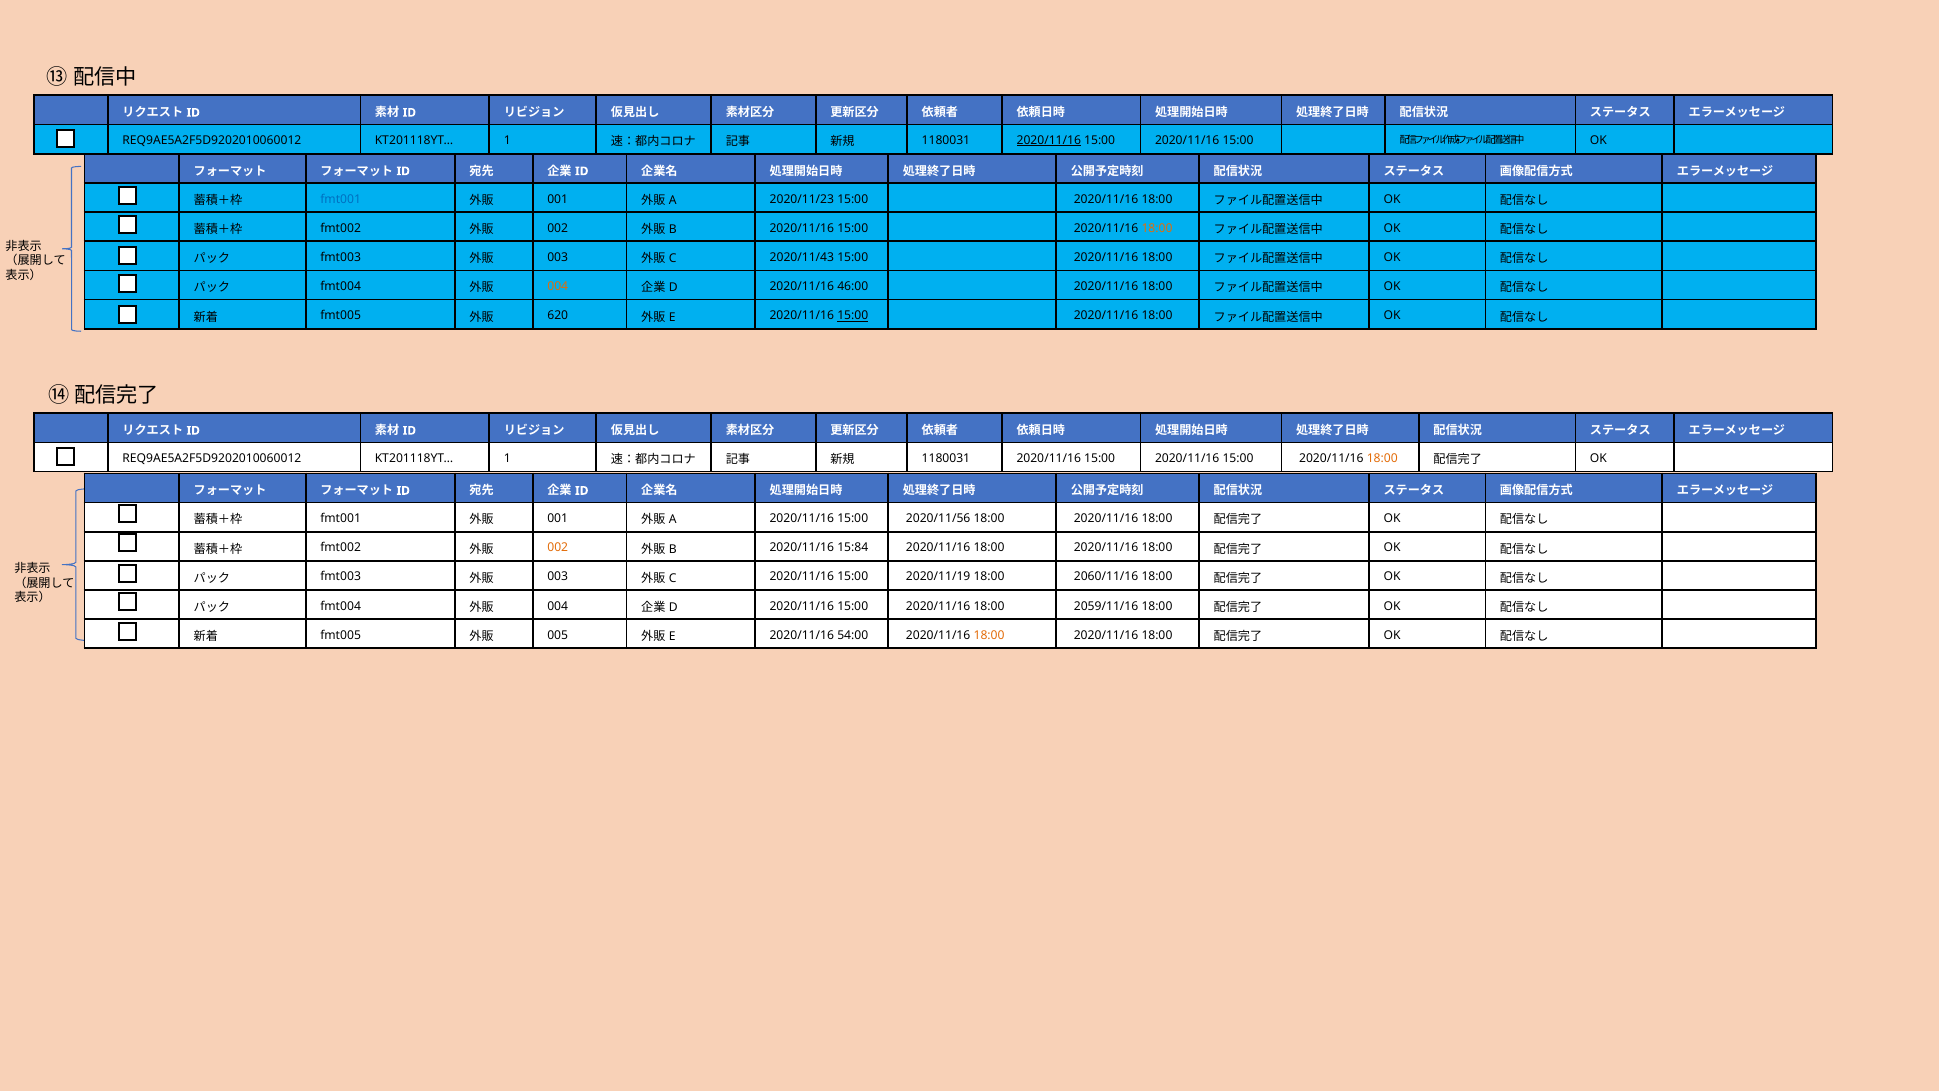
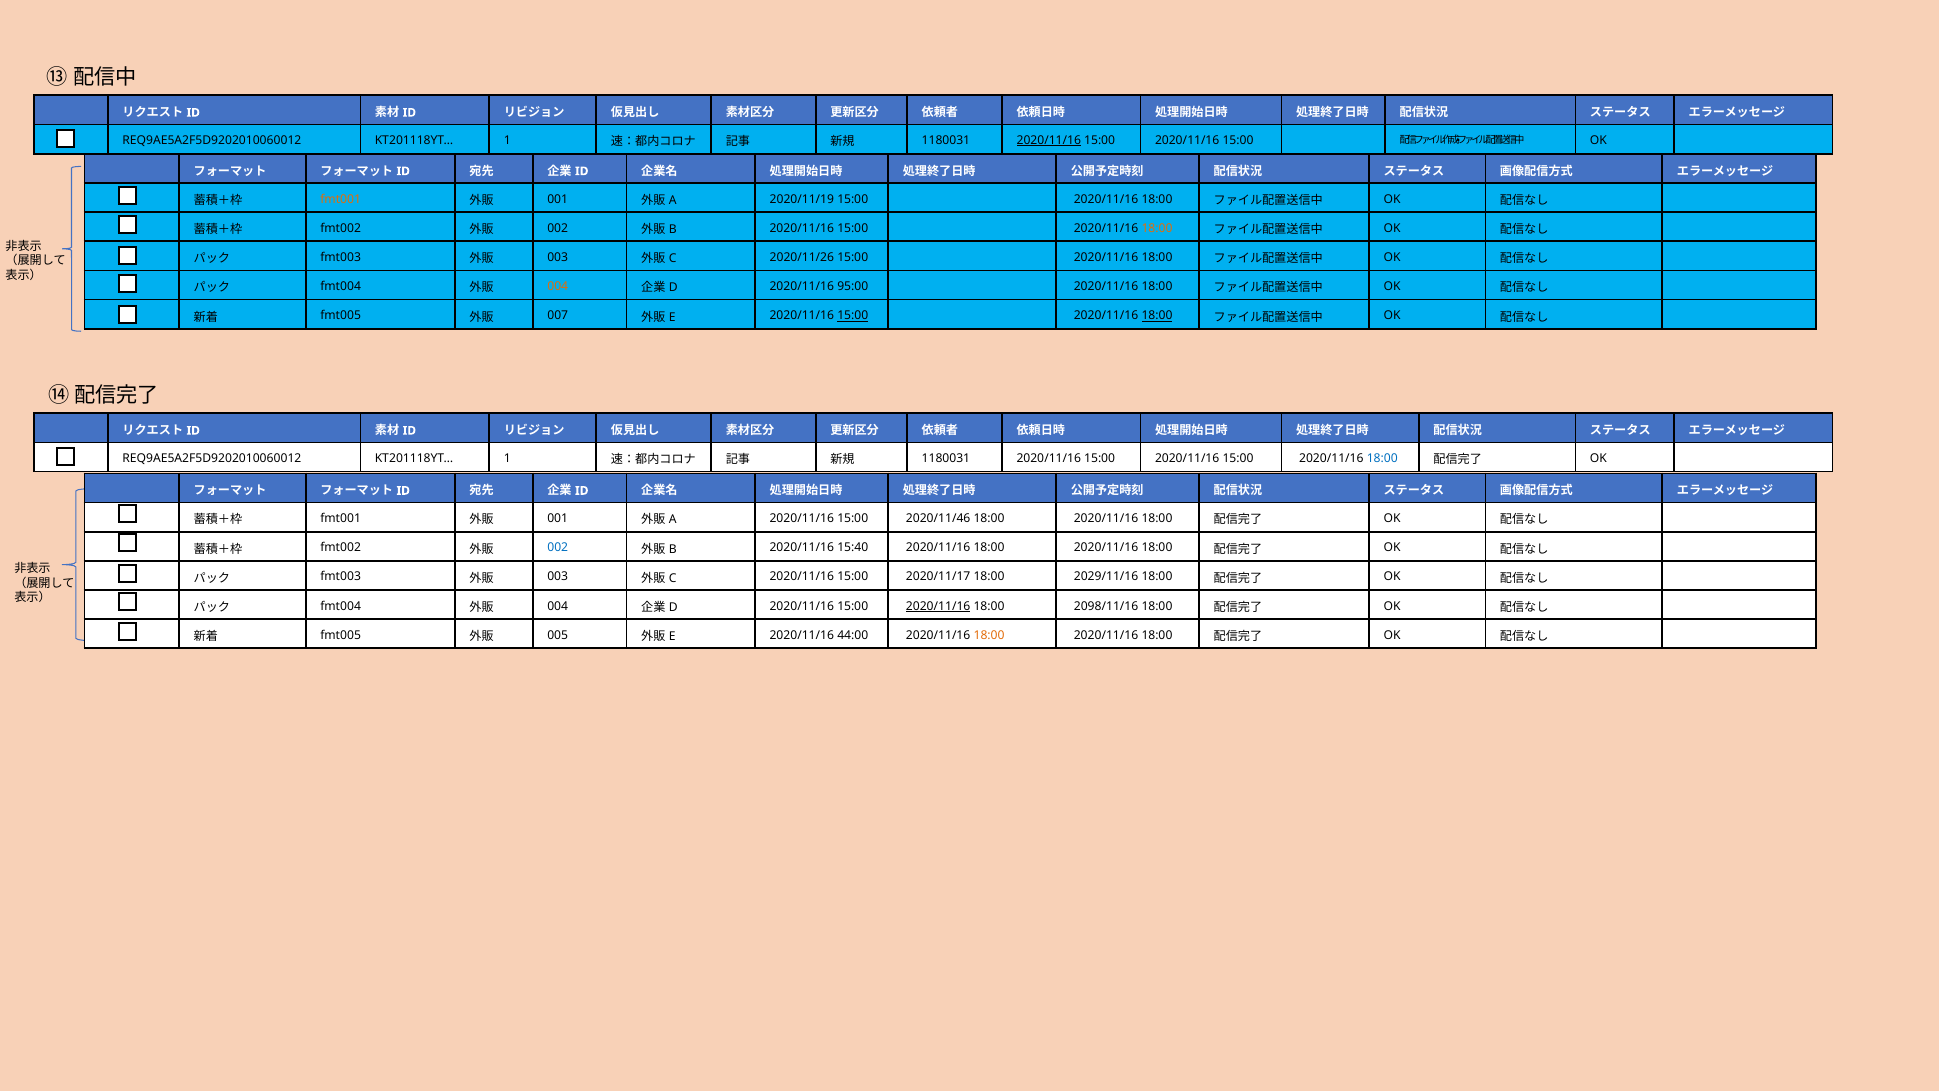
fmt001 at (341, 199) colour: blue -> orange
2020/11/23: 2020/11/23 -> 2020/11/19
2020/11/43: 2020/11/43 -> 2020/11/26
46:00: 46:00 -> 95:00
620: 620 -> 007
18:00 at (1157, 316) underline: none -> present
18:00 at (1382, 458) colour: orange -> blue
2020/11/56: 2020/11/56 -> 2020/11/46
002 at (558, 548) colour: orange -> blue
15:84: 15:84 -> 15:40
2020/11/19: 2020/11/19 -> 2020/11/17
2060/11/16: 2060/11/16 -> 2029/11/16
2020/11/16 at (938, 606) underline: none -> present
2059/11/16: 2059/11/16 -> 2098/11/16
54:00: 54:00 -> 44:00
